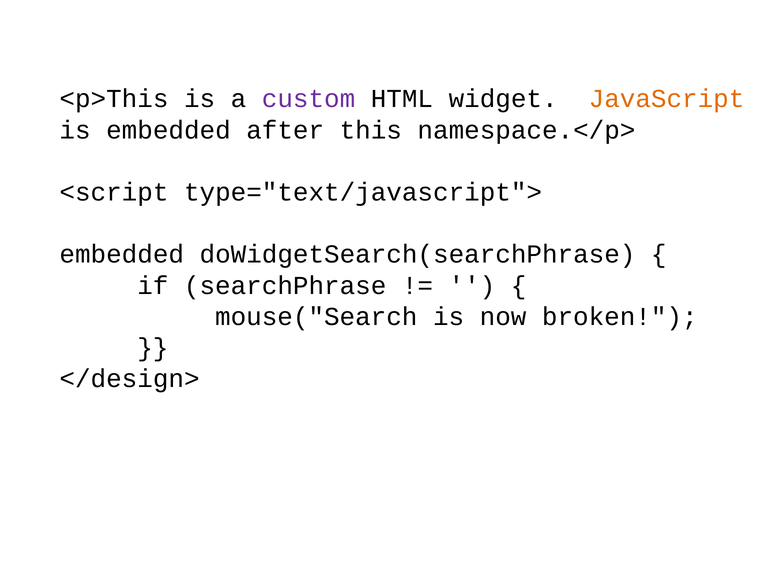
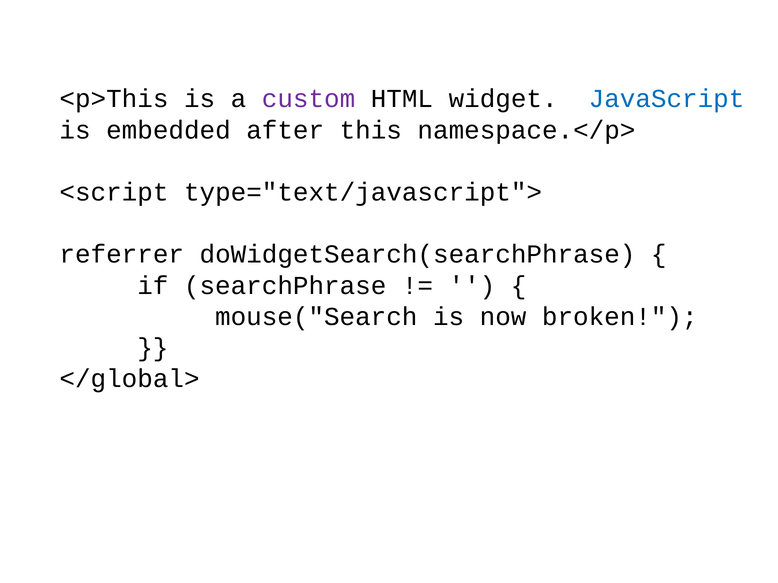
JavaScript colour: orange -> blue
embedded at (122, 255): embedded -> referrer
</design>: </design> -> </global>
